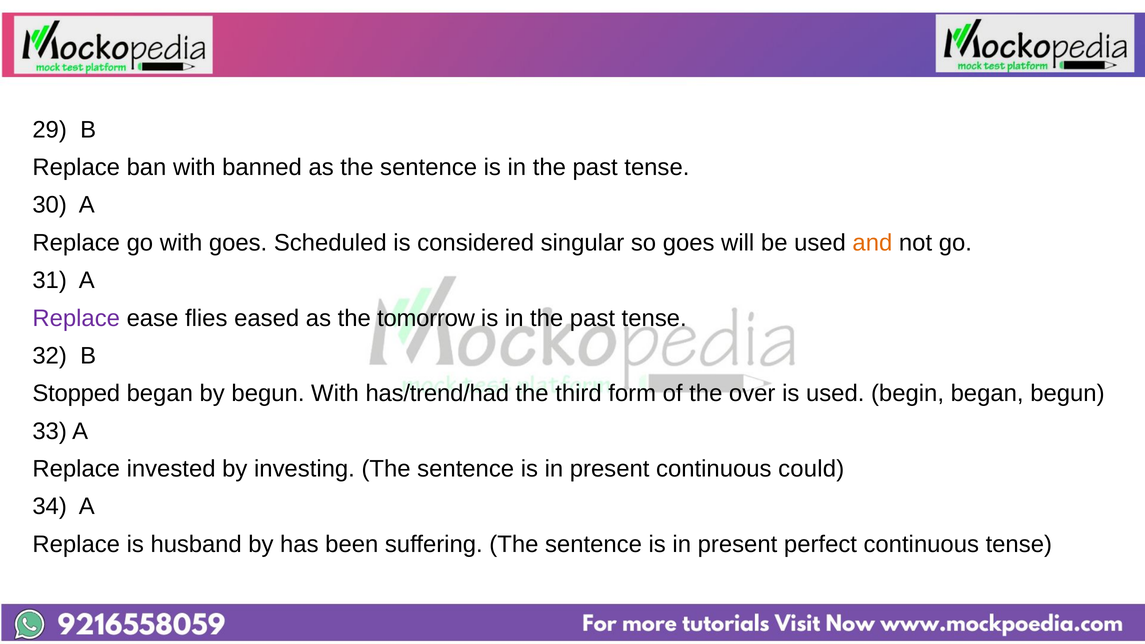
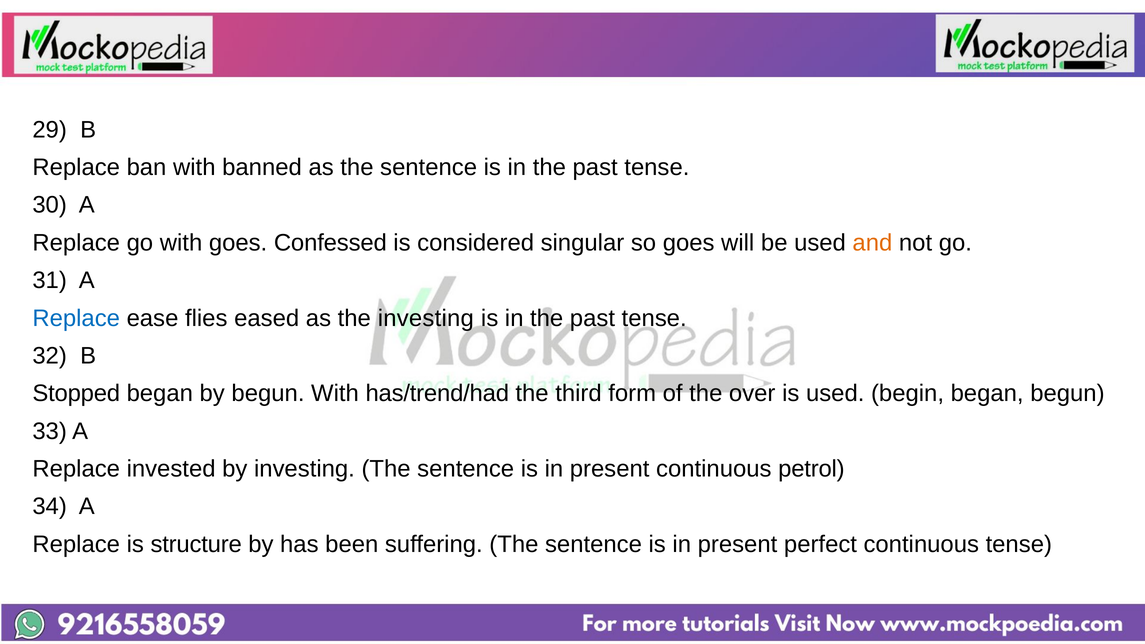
Scheduled: Scheduled -> Confessed
Replace at (76, 318) colour: purple -> blue
the tomorrow: tomorrow -> investing
could: could -> petrol
husband: husband -> structure
